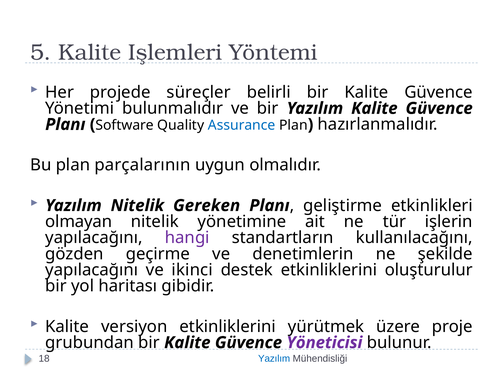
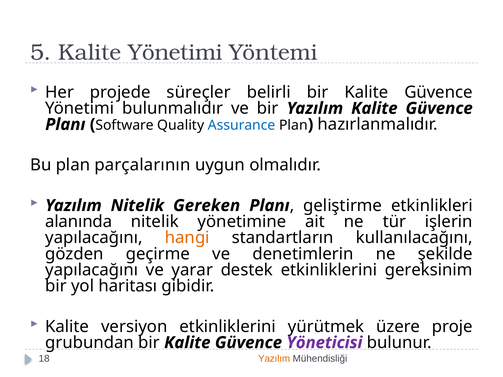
Kalite Işlemleri: Işlemleri -> Yönetimi
olmayan: olmayan -> alanında
hangi colour: purple -> orange
ikinci: ikinci -> yarar
oluşturulur: oluşturulur -> gereksinim
Yazılım at (274, 359) colour: blue -> orange
